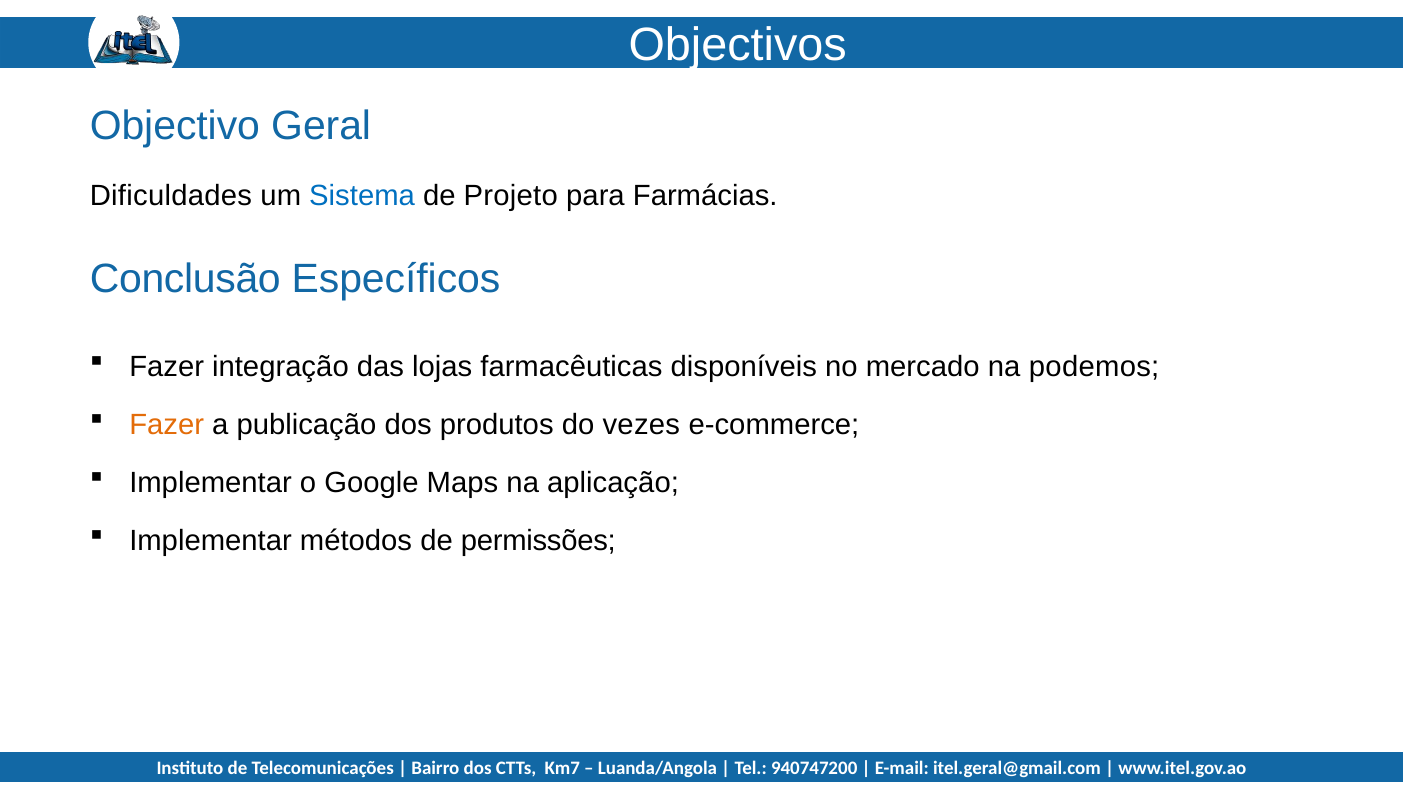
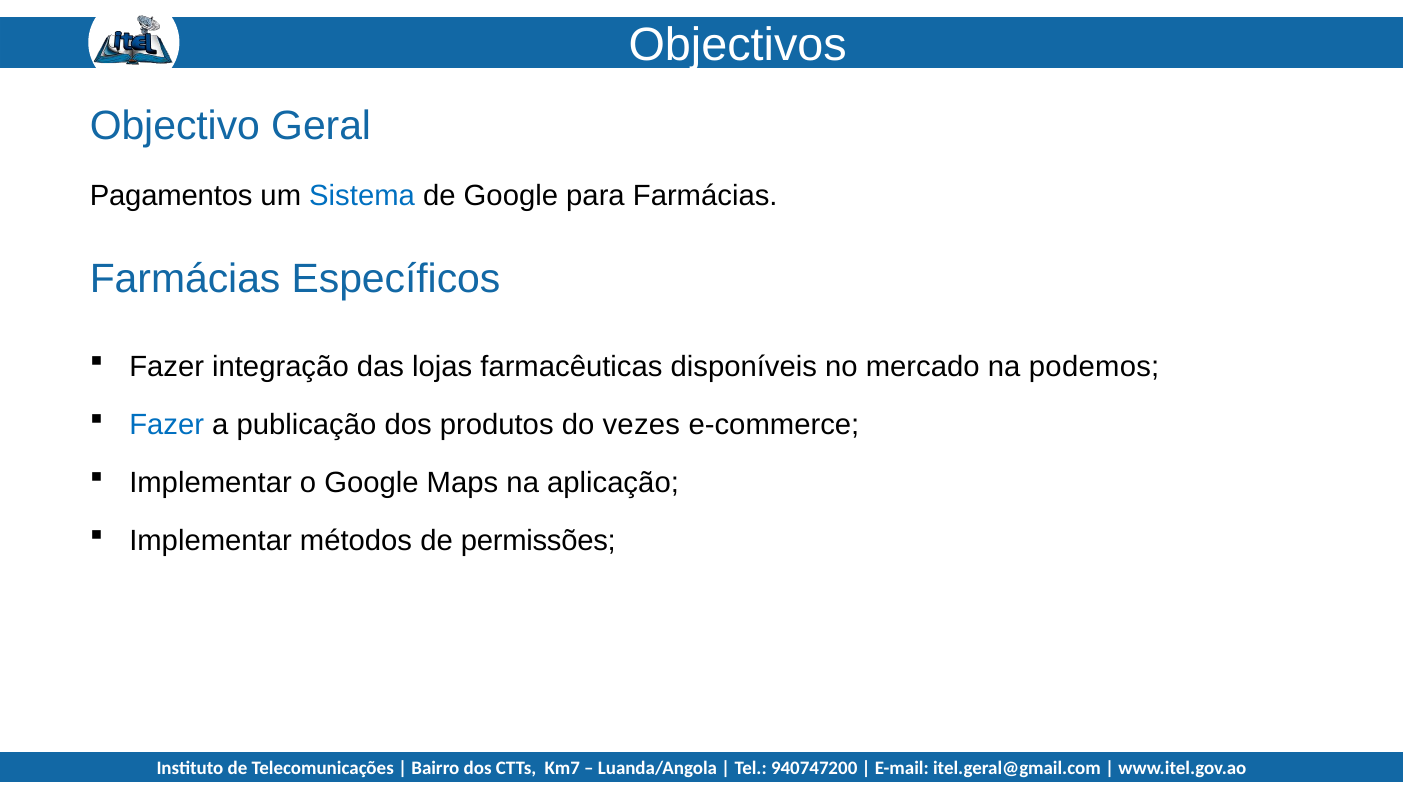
Dificuldades: Dificuldades -> Pagamentos
de Projeto: Projeto -> Google
Conclusão at (185, 280): Conclusão -> Farmácias
Fazer at (167, 425) colour: orange -> blue
